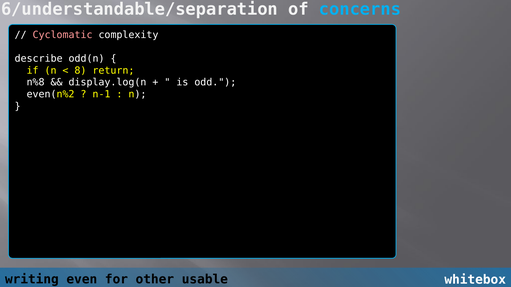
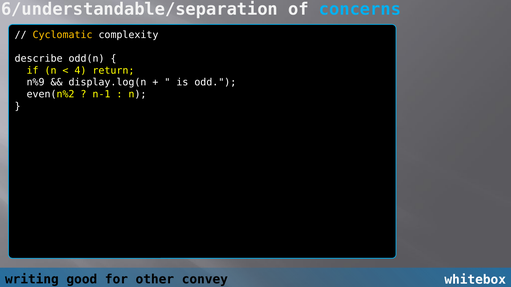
Cyclomatic colour: pink -> yellow
8: 8 -> 4
n%8: n%8 -> n%9
even: even -> good
usable: usable -> convey
